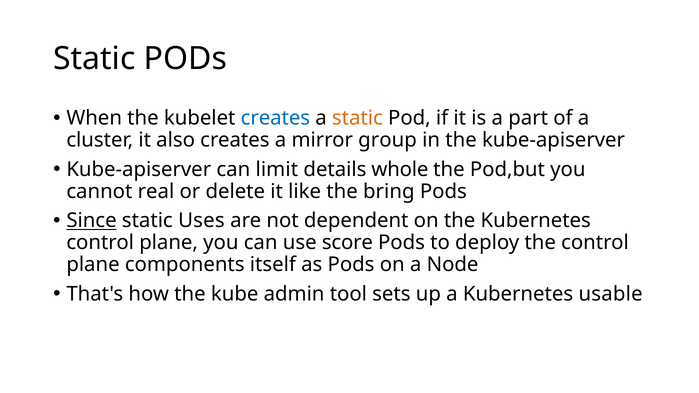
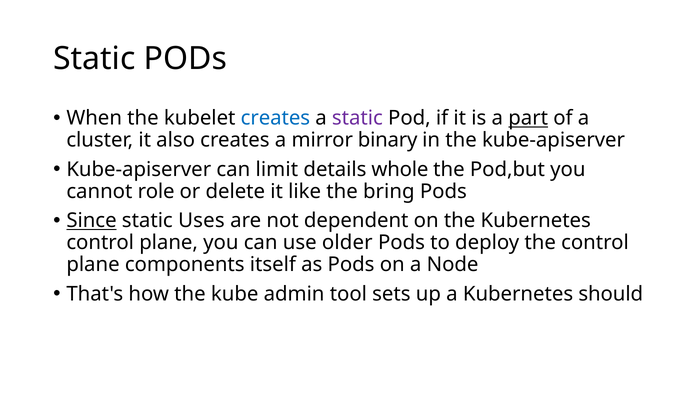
static at (357, 118) colour: orange -> purple
part underline: none -> present
group: group -> binary
real: real -> role
score: score -> older
usable: usable -> should
